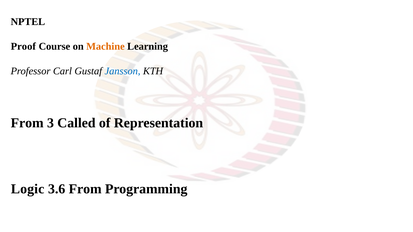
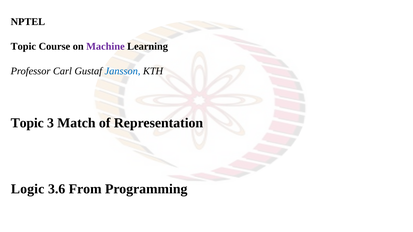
Proof at (23, 47): Proof -> Topic
Machine colour: orange -> purple
From at (27, 123): From -> Topic
Called: Called -> Match
